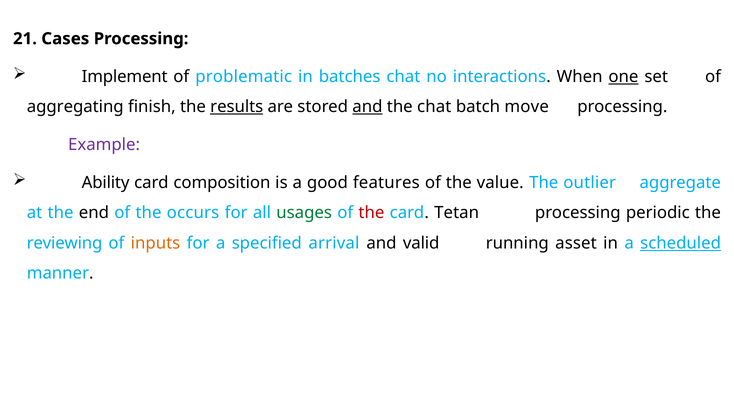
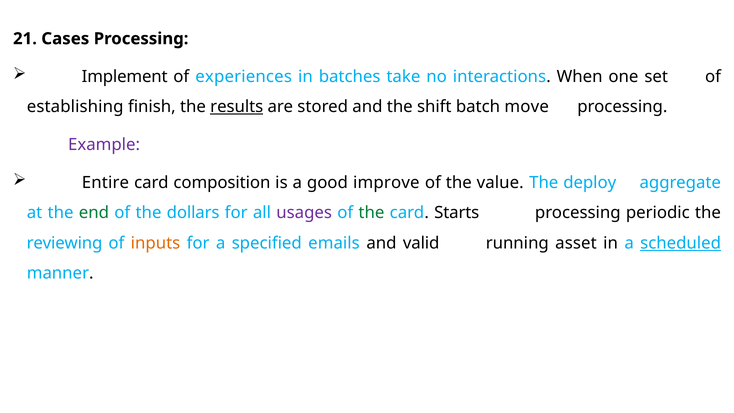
problematic: problematic -> experiences
batches chat: chat -> take
one underline: present -> none
aggregating: aggregating -> establishing
and at (367, 107) underline: present -> none
the chat: chat -> shift
Ability: Ability -> Entire
features: features -> improve
outlier: outlier -> deploy
end colour: black -> green
occurs: occurs -> dollars
usages colour: green -> purple
the at (371, 213) colour: red -> green
Tetan: Tetan -> Starts
arrival: arrival -> emails
